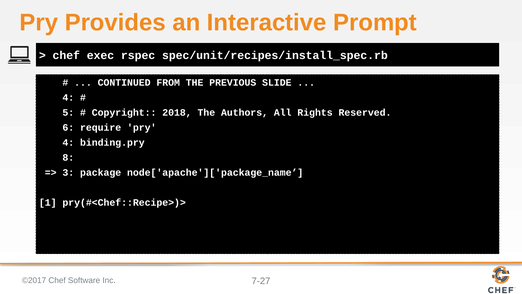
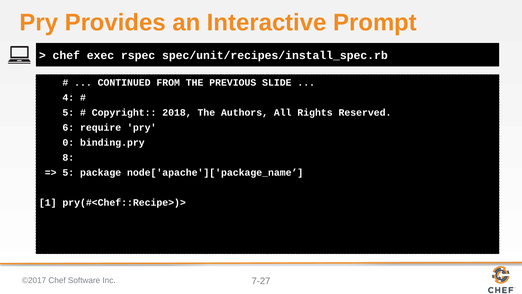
4 at (68, 142): 4 -> 0
3 at (68, 172): 3 -> 5
